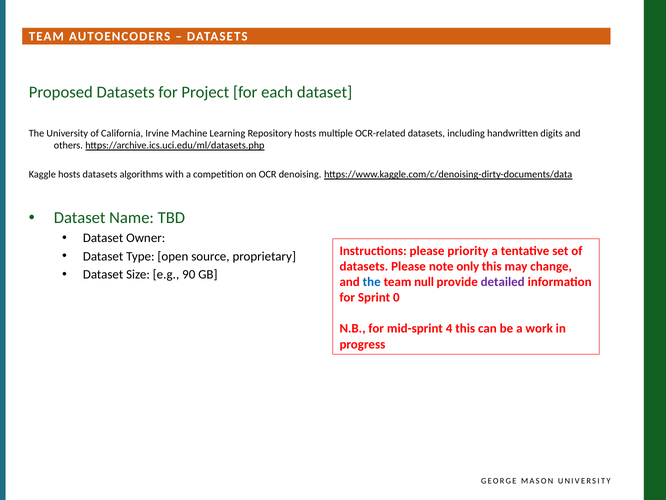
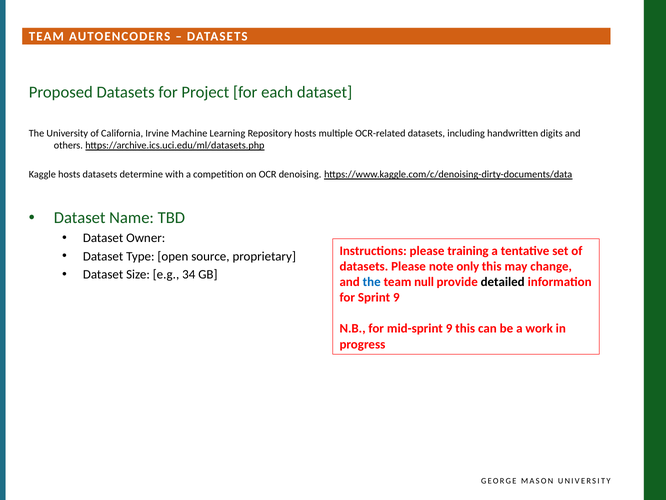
algorithms: algorithms -> determine
priority: priority -> training
90: 90 -> 34
detailed colour: purple -> black
Sprint 0: 0 -> 9
mid-sprint 4: 4 -> 9
